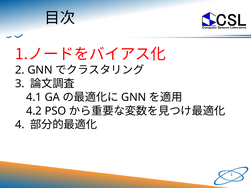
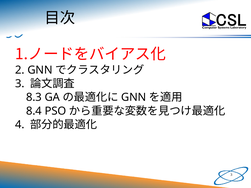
4.1: 4.1 -> 8.3
4.2: 4.2 -> 8.4
